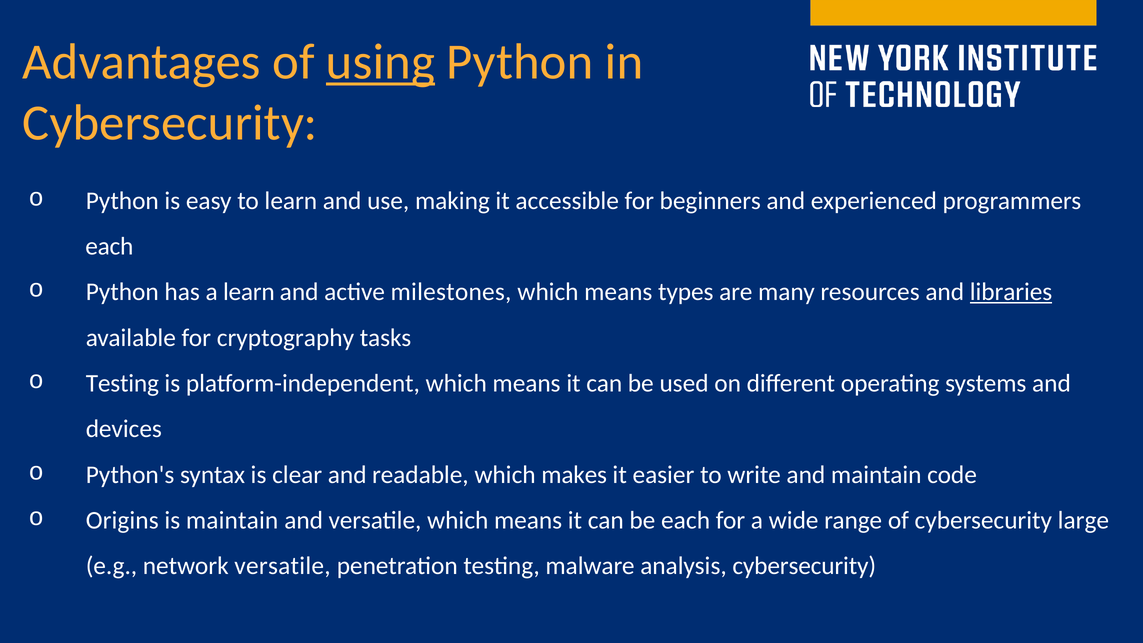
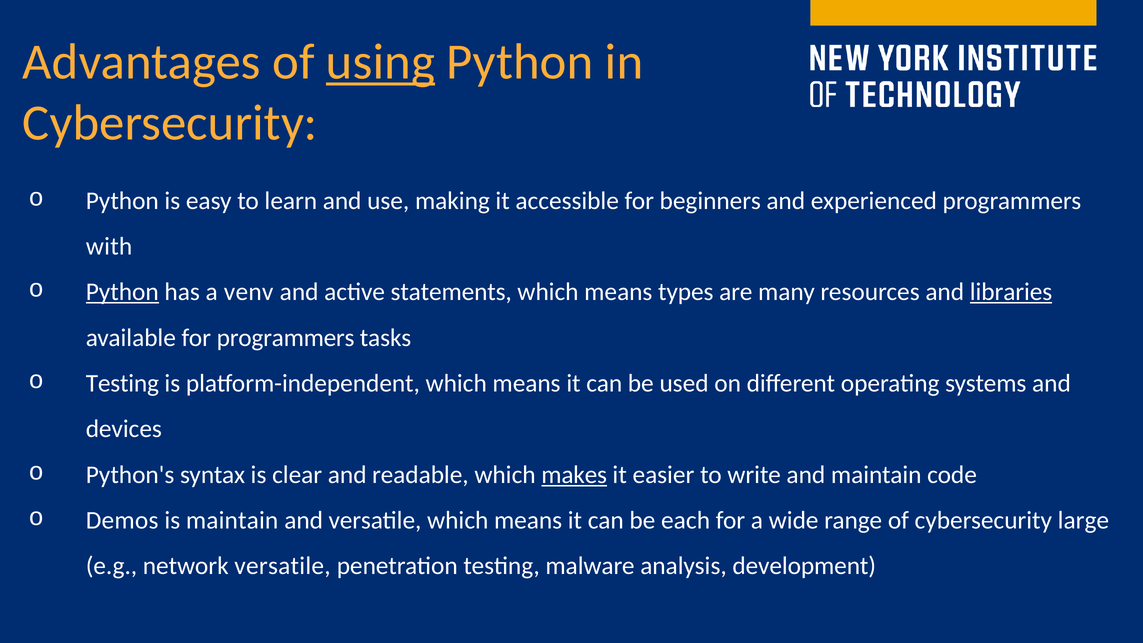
each at (109, 246): each -> with
Python at (122, 292) underline: none -> present
a learn: learn -> venv
milestones: milestones -> statements
for cryptography: cryptography -> programmers
makes underline: none -> present
Origins: Origins -> Demos
analysis cybersecurity: cybersecurity -> development
